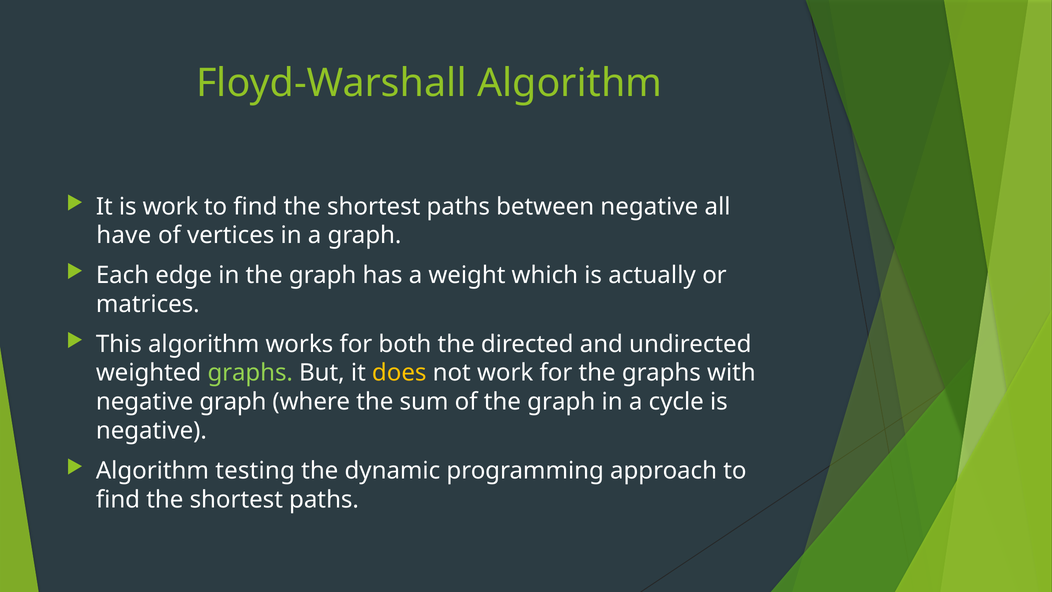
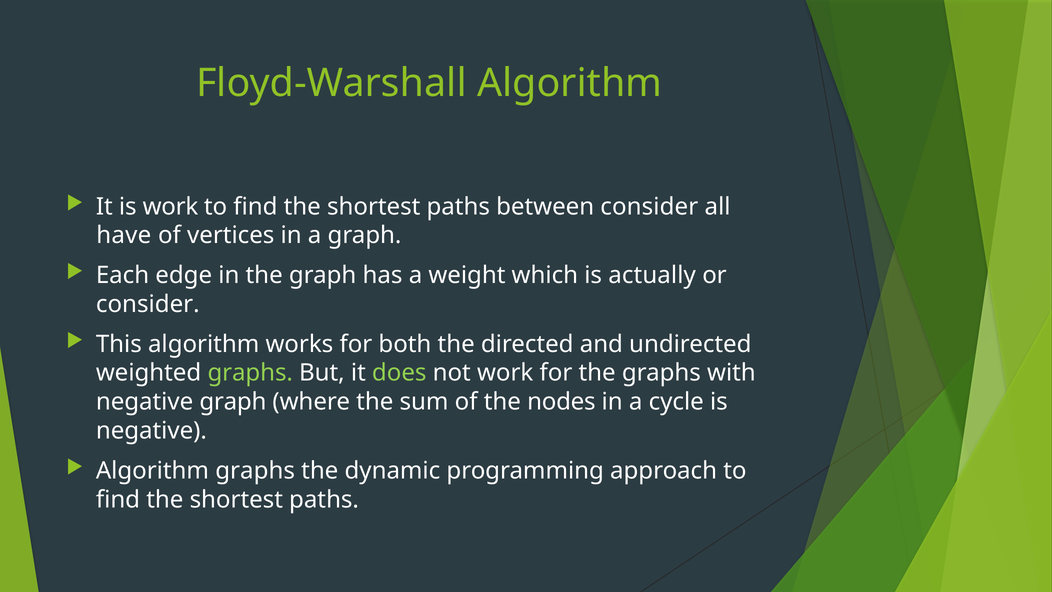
between negative: negative -> consider
matrices at (148, 304): matrices -> consider
does colour: yellow -> light green
of the graph: graph -> nodes
Algorithm testing: testing -> graphs
